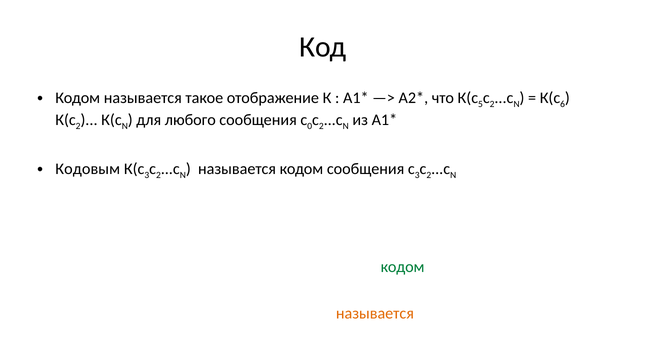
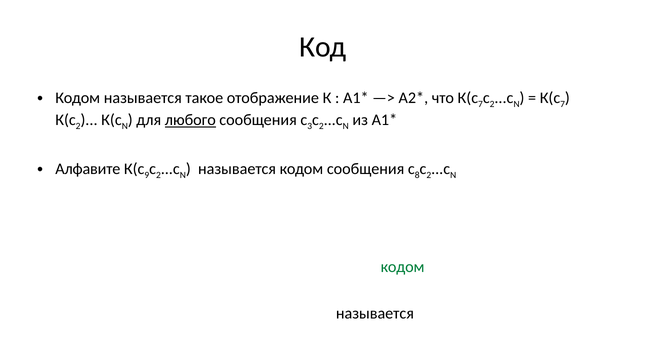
5 at (481, 104): 5 -> 7
6 at (563, 104): 6 -> 7
любого underline: none -> present
0 at (310, 126): 0 -> 3
Кодовым: Кодовым -> Алфавите
3 at (147, 175): 3 -> 9
3 at (417, 175): 3 -> 8
называется at (375, 314) colour: orange -> black
